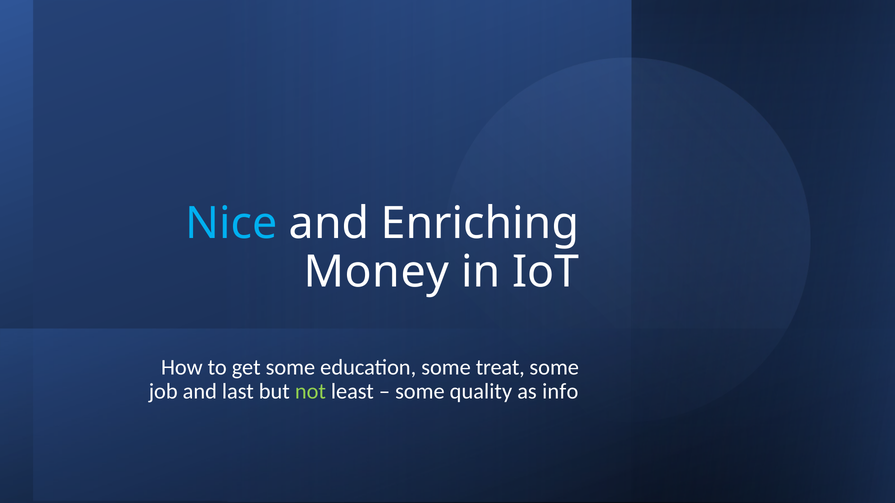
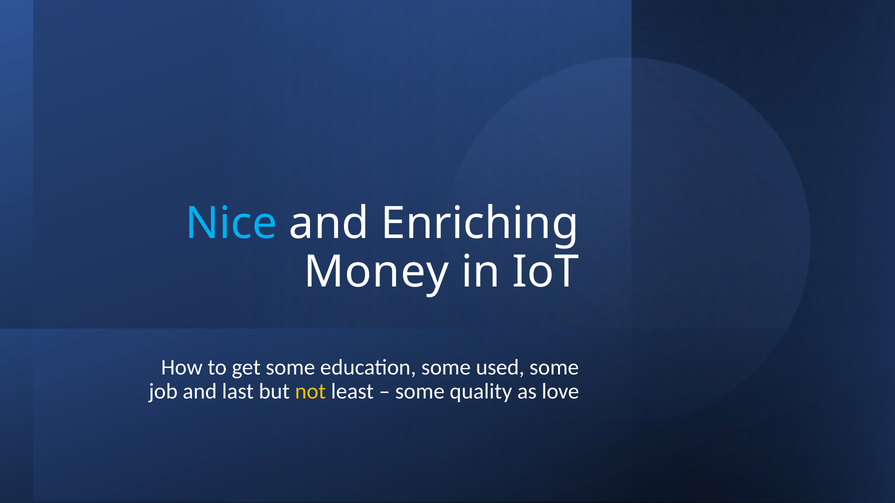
treat: treat -> used
not colour: light green -> yellow
info: info -> love
